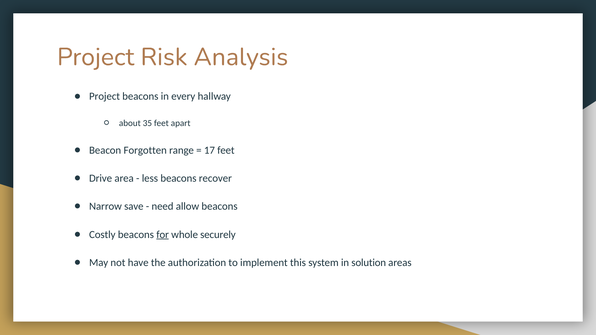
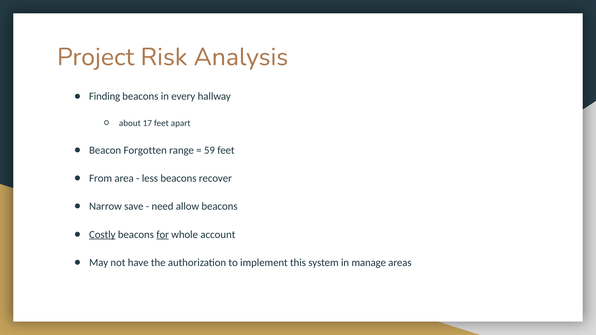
Project at (105, 97): Project -> Finding
35: 35 -> 17
17: 17 -> 59
Drive: Drive -> From
Costly underline: none -> present
securely: securely -> account
solution: solution -> manage
